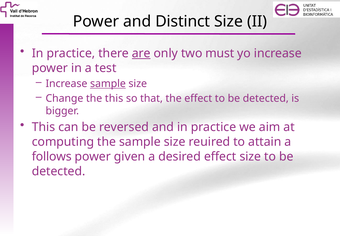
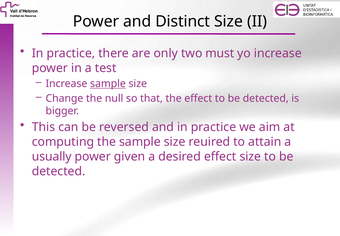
are underline: present -> none
the this: this -> null
follows: follows -> usually
